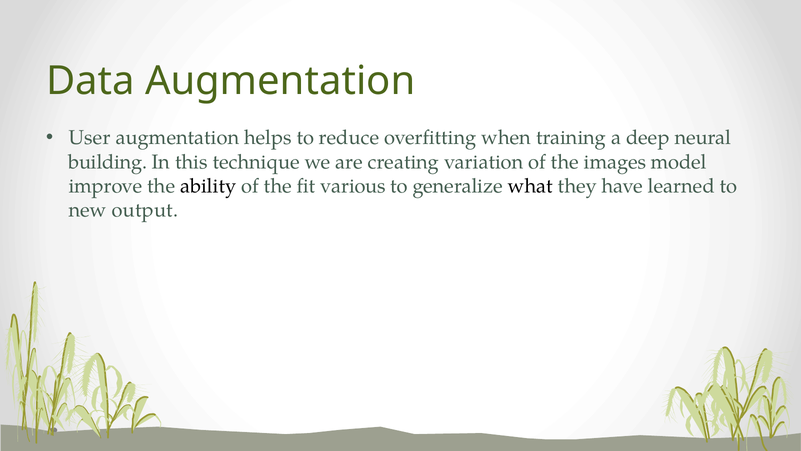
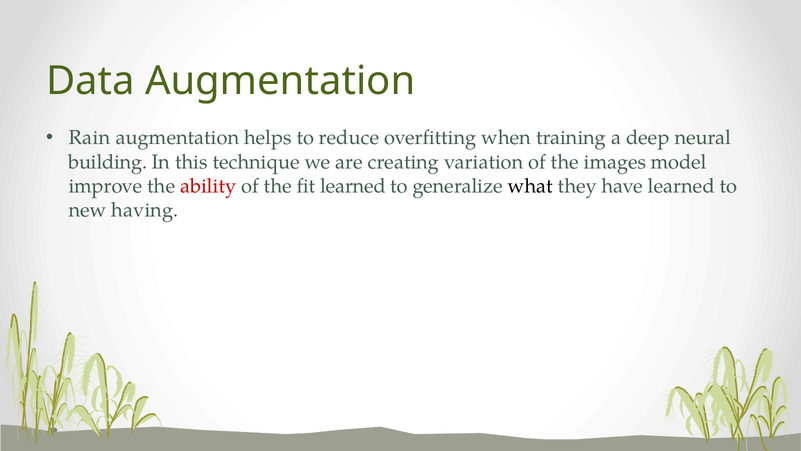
User: User -> Rain
ability colour: black -> red
fit various: various -> learned
output: output -> having
